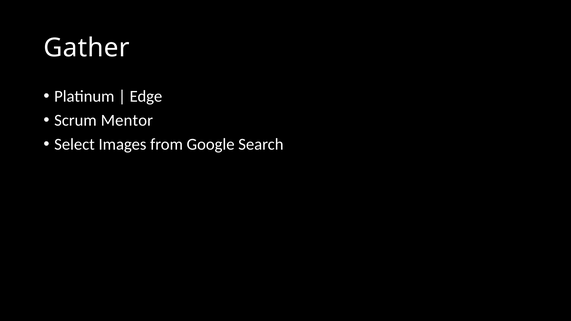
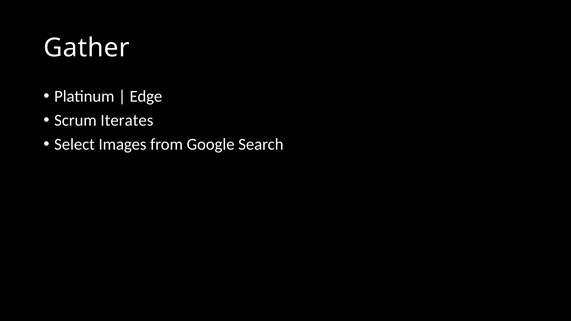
Mentor: Mentor -> Iterates
